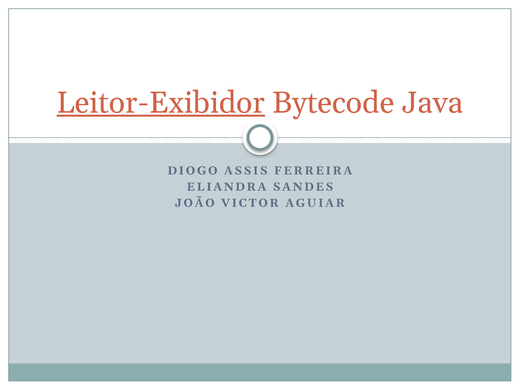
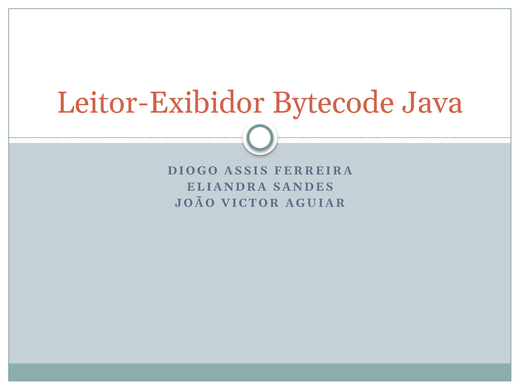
Leitor-Exibidor underline: present -> none
